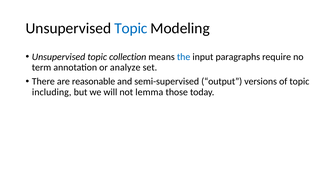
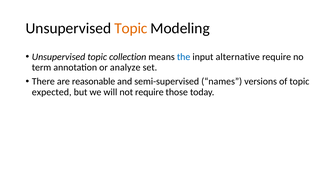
Topic at (131, 28) colour: blue -> orange
paragraphs: paragraphs -> alternative
output: output -> names
including: including -> expected
not lemma: lemma -> require
